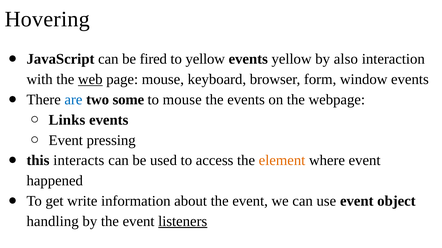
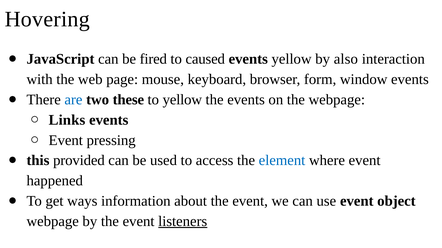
to yellow: yellow -> caused
web underline: present -> none
some: some -> these
to mouse: mouse -> yellow
interacts: interacts -> provided
element colour: orange -> blue
write: write -> ways
handling at (53, 222): handling -> webpage
